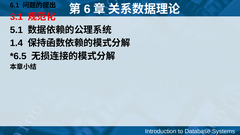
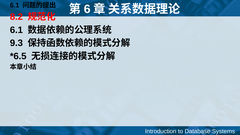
3.1: 3.1 -> 8.2
5.1 at (16, 30): 5.1 -> 6.1
1.4: 1.4 -> 9.3
